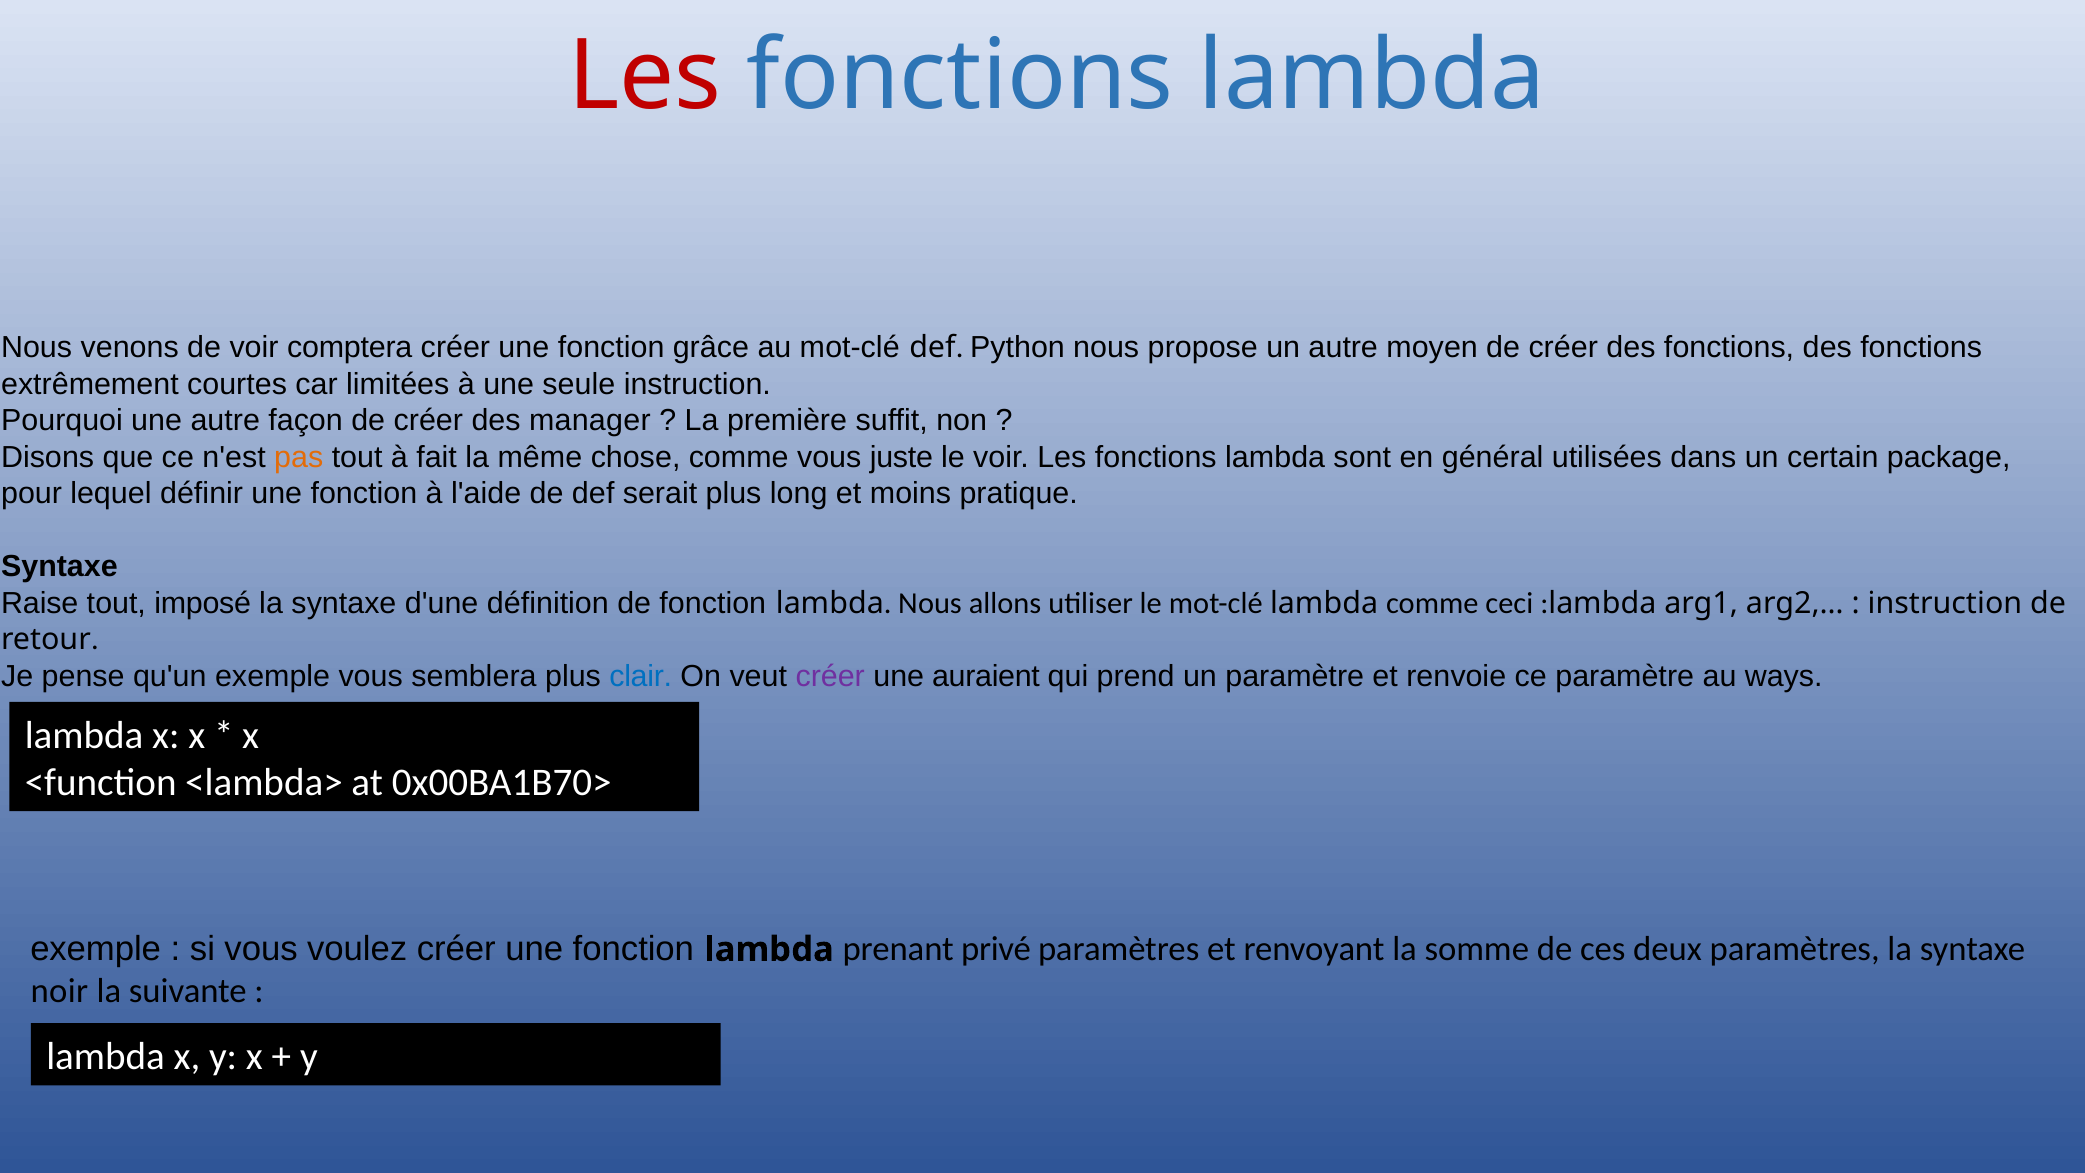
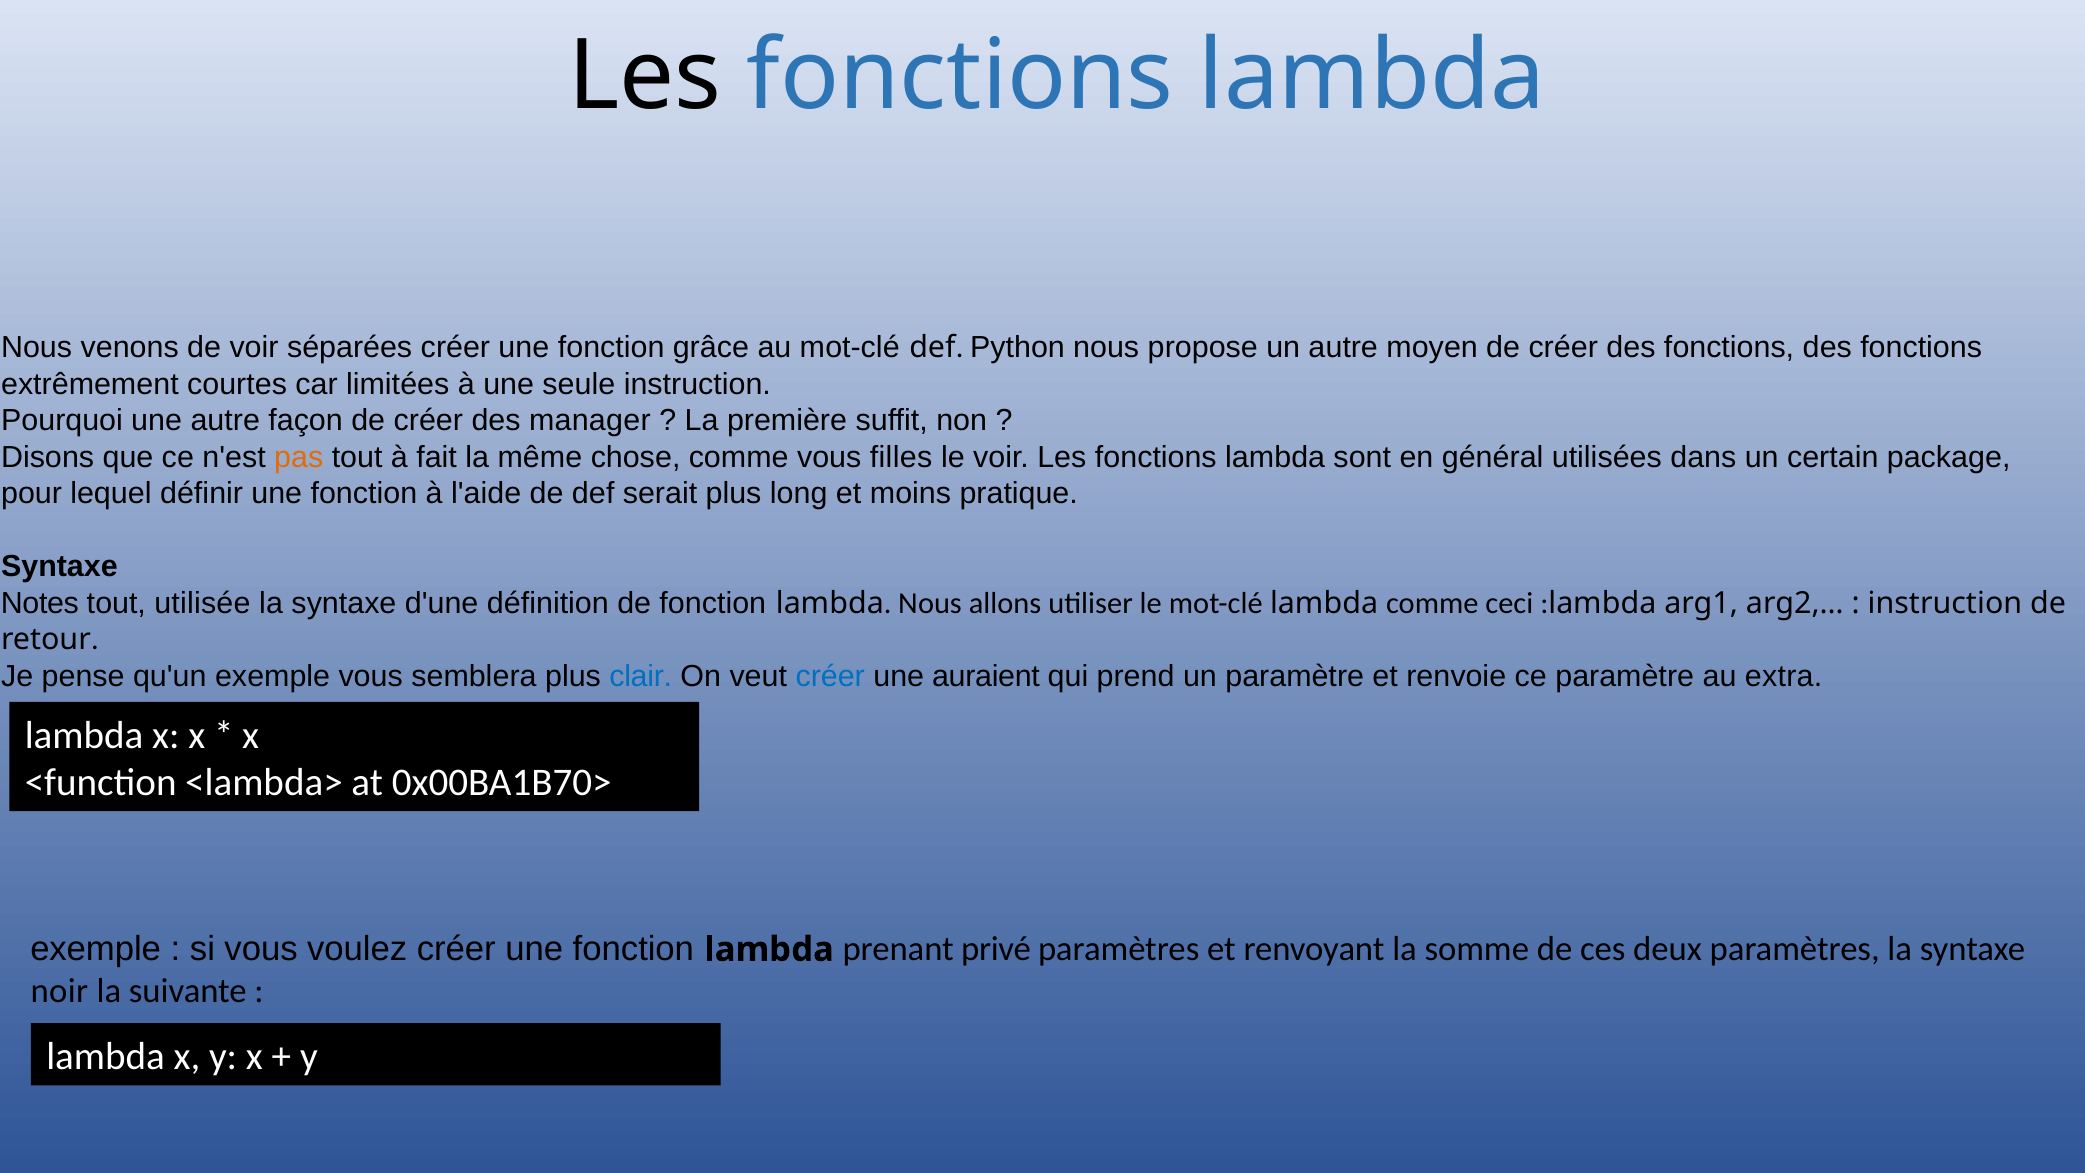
Les at (645, 76) colour: red -> black
comptera: comptera -> séparées
juste: juste -> filles
Raise: Raise -> Notes
imposé: imposé -> utilisée
créer at (830, 676) colour: purple -> blue
ways: ways -> extra
